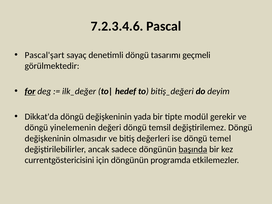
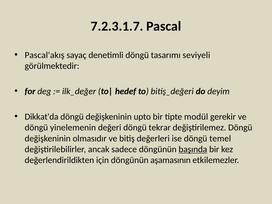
7.2.3.4.6: 7.2.3.4.6 -> 7.2.3.1.7
Pascal'şart: Pascal'şart -> Pascal'akış
geçmeli: geçmeli -> seviyeli
for underline: present -> none
yada: yada -> upto
temsil: temsil -> tekrar
currentgöstericisini: currentgöstericisini -> değerlendirildikten
programda: programda -> aşamasının
